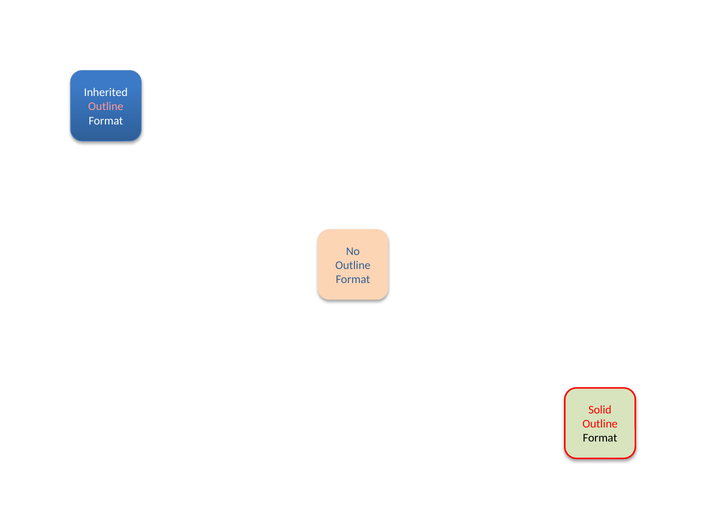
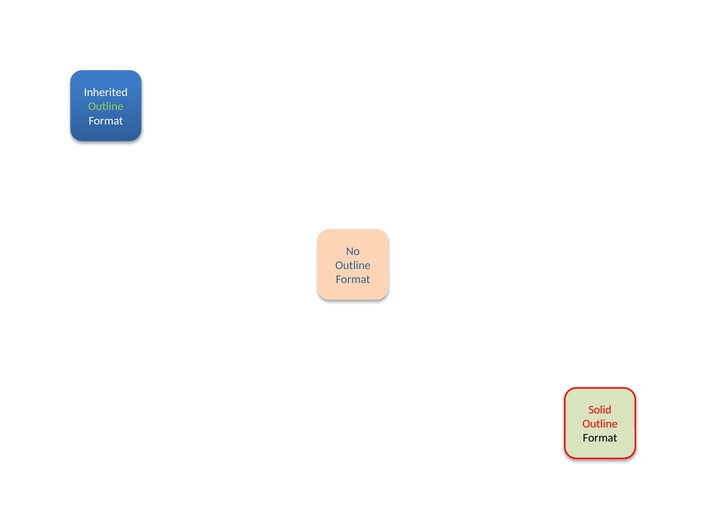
Outline at (106, 107) colour: pink -> light green
